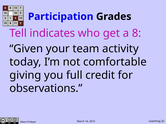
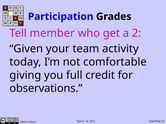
indicates: indicates -> member
8: 8 -> 2
